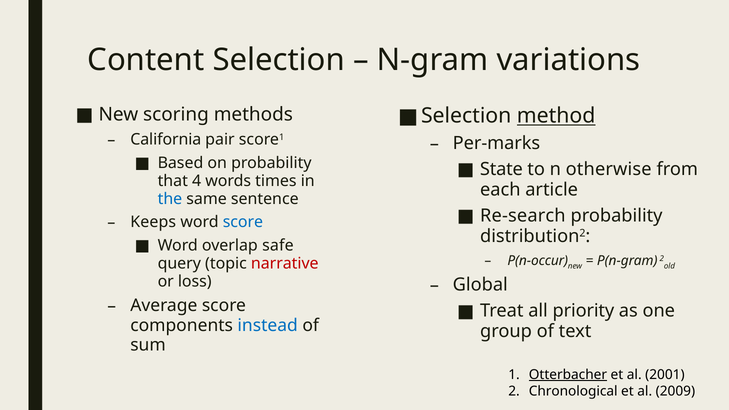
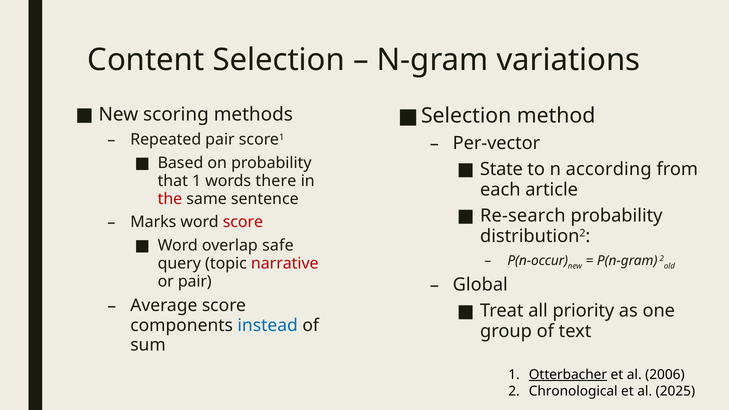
method underline: present -> none
California: California -> Repeated
Per-marks: Per-marks -> Per-vector
otherwise: otherwise -> according
that 4: 4 -> 1
times: times -> there
the colour: blue -> red
Keeps: Keeps -> Marks
score at (243, 222) colour: blue -> red
or loss: loss -> pair
2001: 2001 -> 2006
2009: 2009 -> 2025
